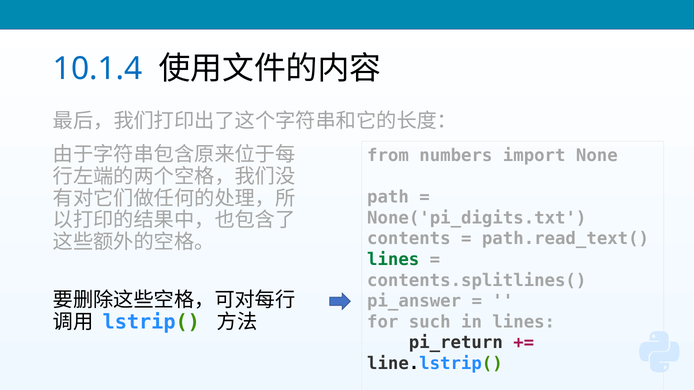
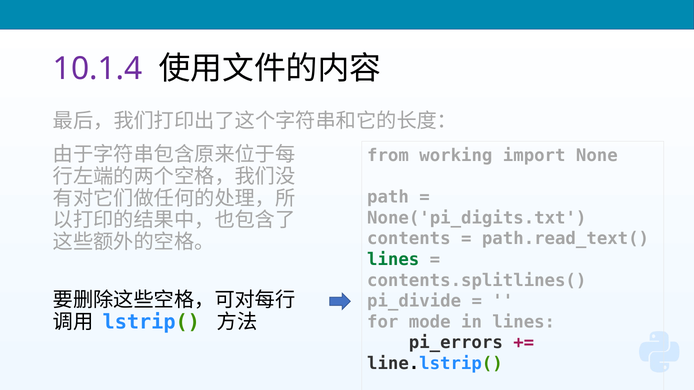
10.1.4 colour: blue -> purple
numbers: numbers -> working
pi_answer: pi_answer -> pi_divide
such: such -> mode
pi_return: pi_return -> pi_errors
